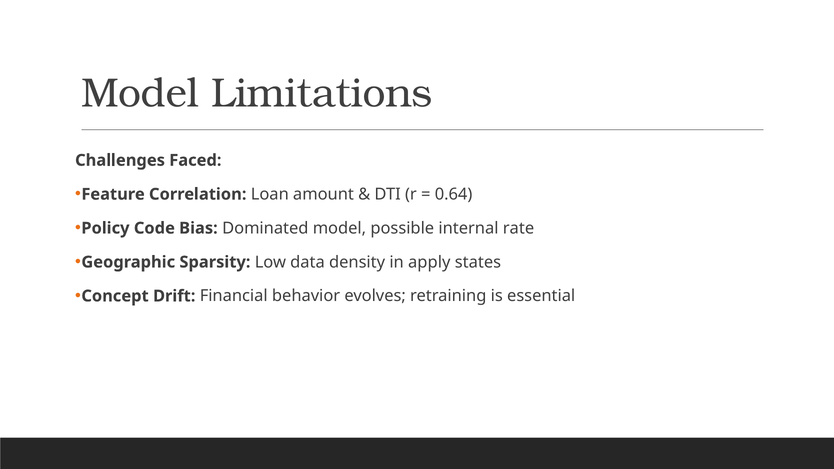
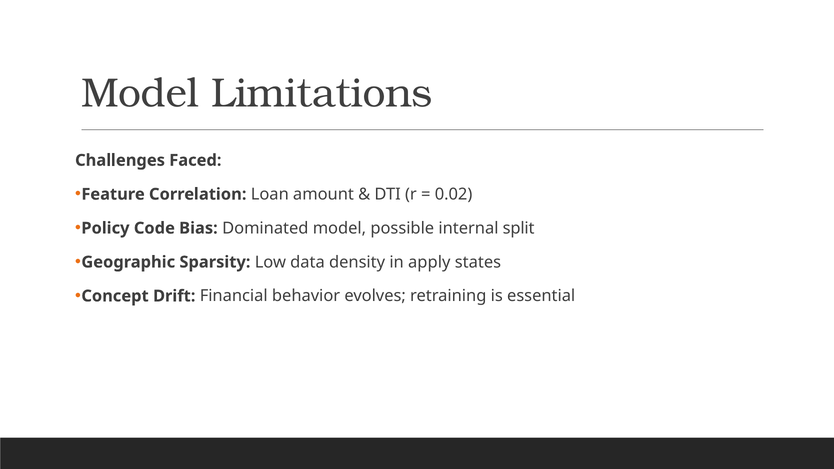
0.64: 0.64 -> 0.02
rate: rate -> split
